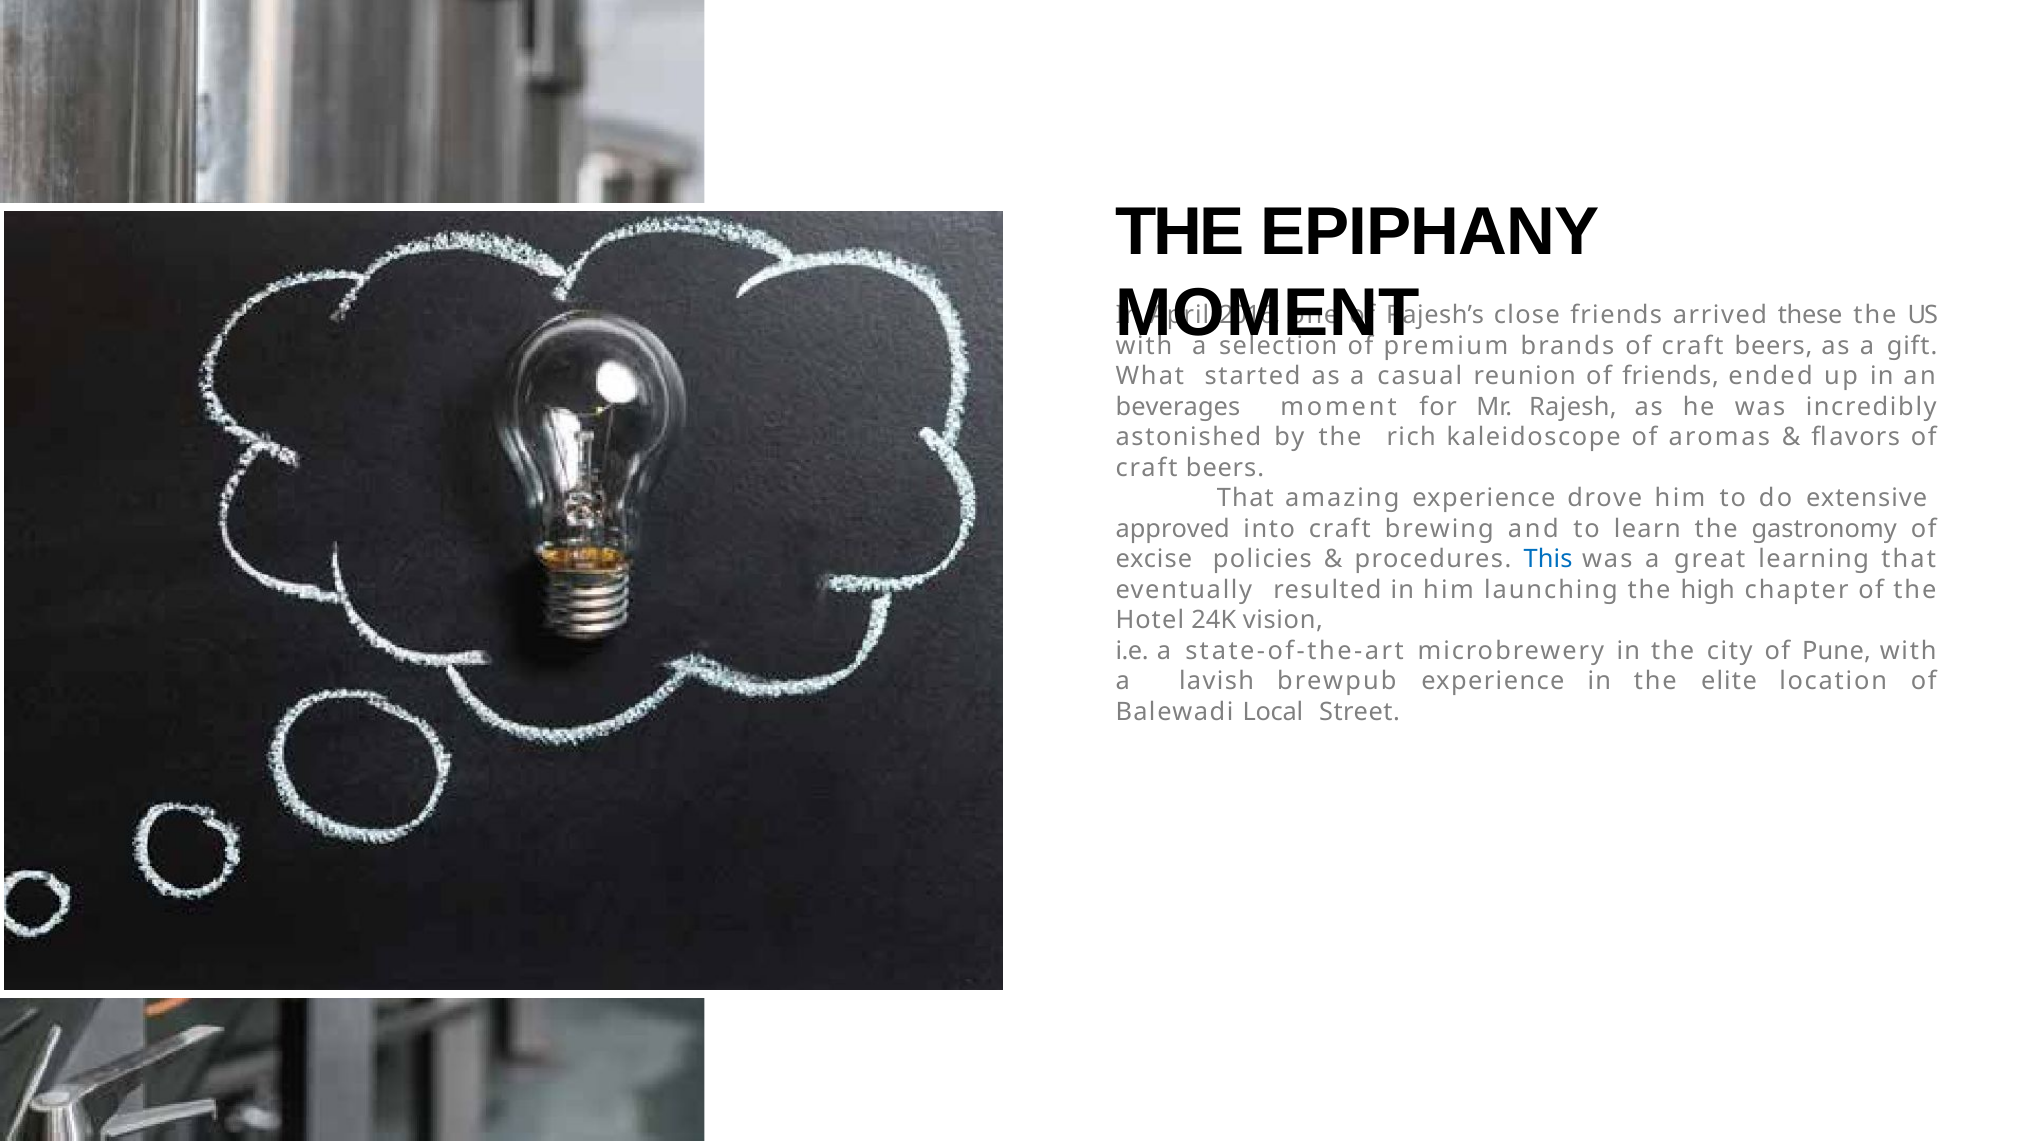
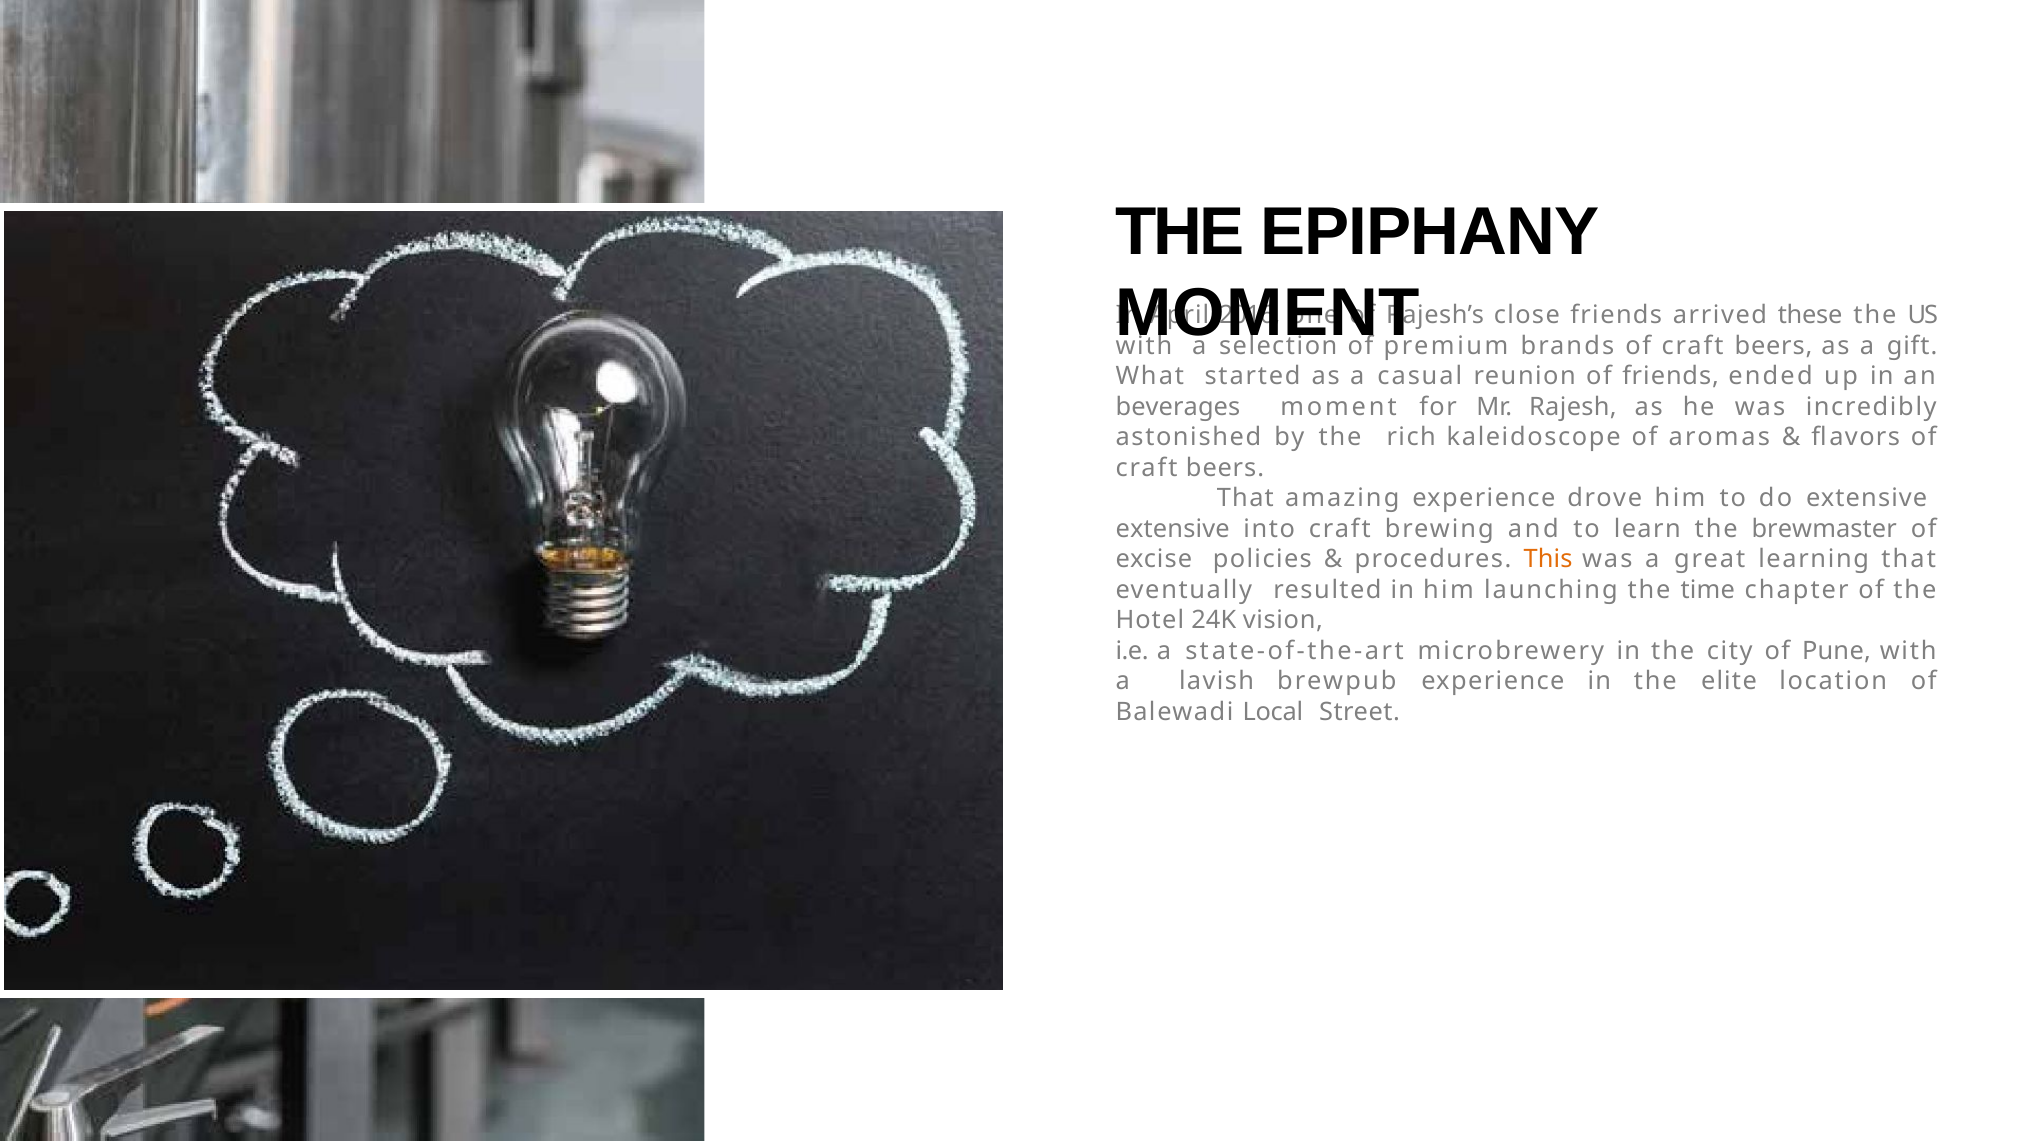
approved at (1173, 529): approved -> extensive
gastronomy: gastronomy -> brewmaster
This colour: blue -> orange
high: high -> time
